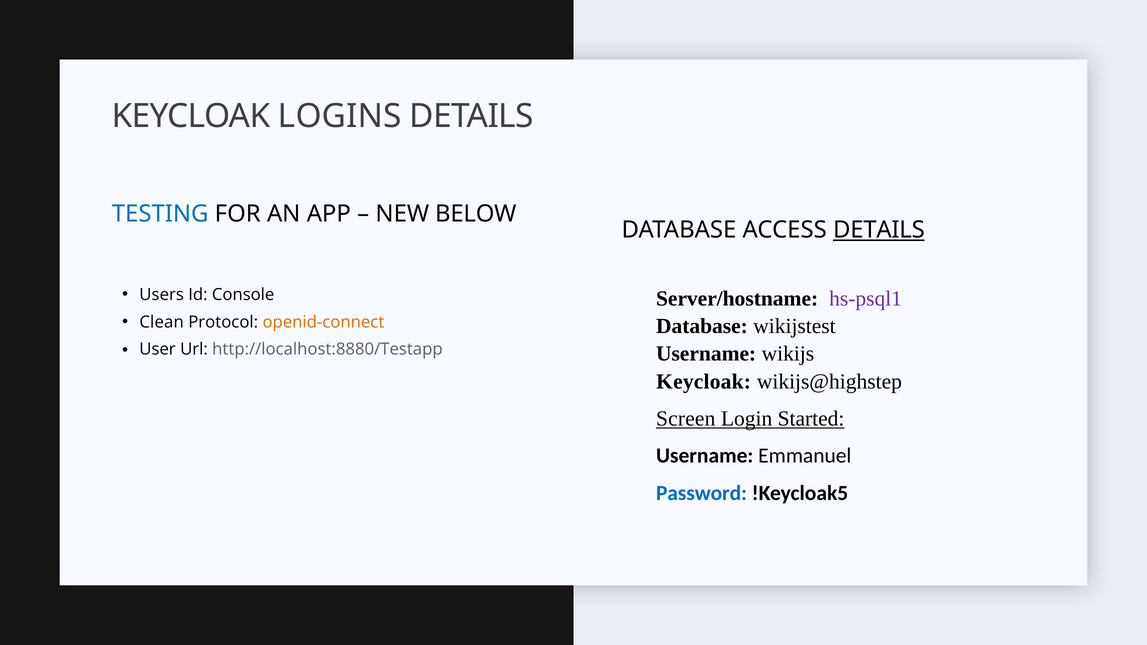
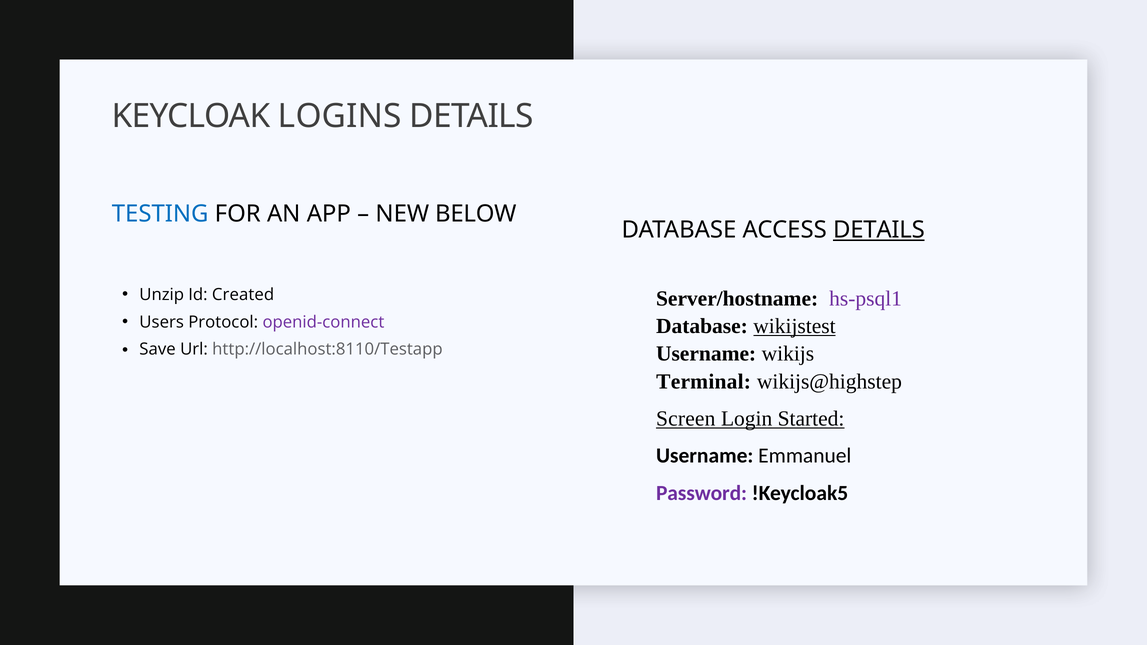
Users: Users -> Unzip
Console: Console -> Created
Clean: Clean -> Users
openid-connect colour: orange -> purple
wikijstest underline: none -> present
User: User -> Save
http://localhost:8880/Testapp: http://localhost:8880/Testapp -> http://localhost:8110/Testapp
Keycloak at (704, 382): Keycloak -> Terminal
Password colour: blue -> purple
